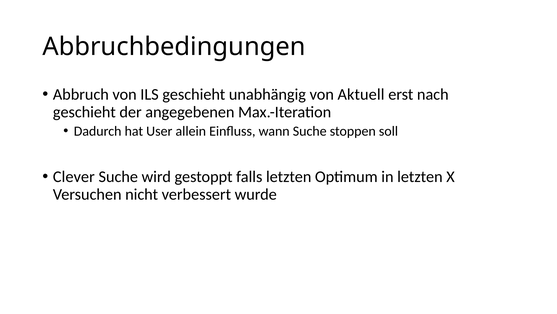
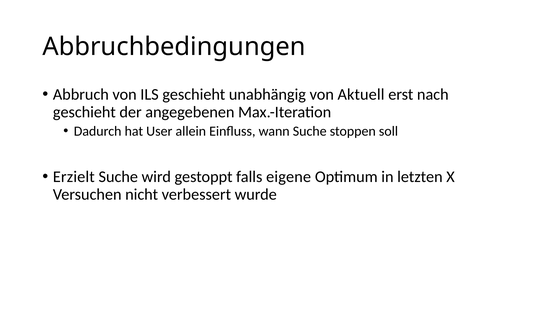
Clever: Clever -> Erzielt
falls letzten: letzten -> eigene
